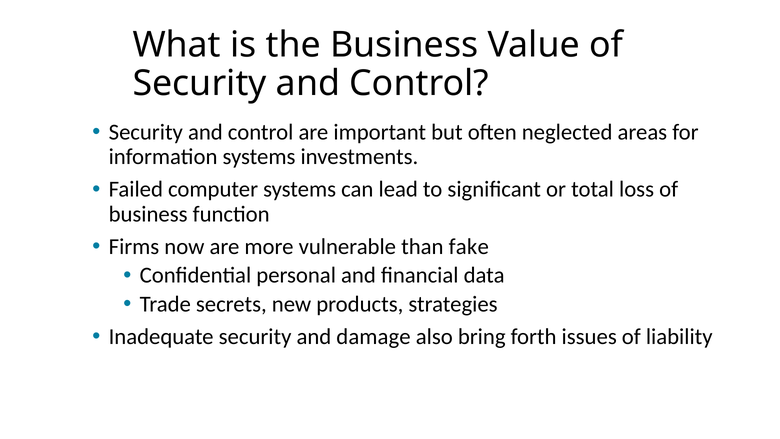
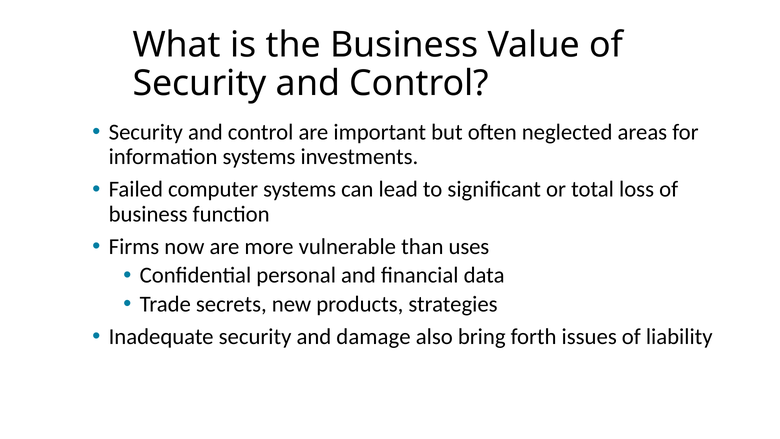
fake: fake -> uses
